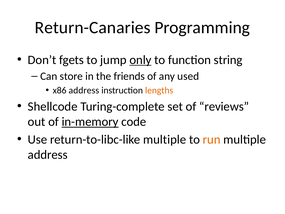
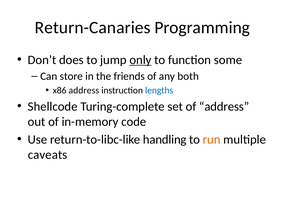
fgets: fgets -> does
string: string -> some
used: used -> both
lengths colour: orange -> blue
of reviews: reviews -> address
in-memory underline: present -> none
return-to-libc-like multiple: multiple -> handling
address at (48, 154): address -> caveats
